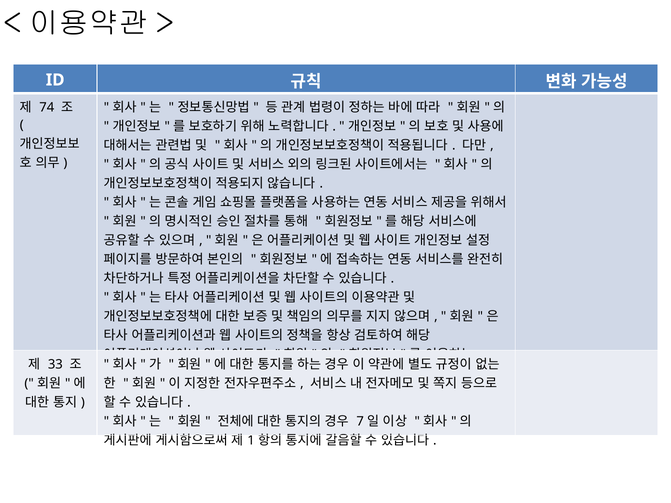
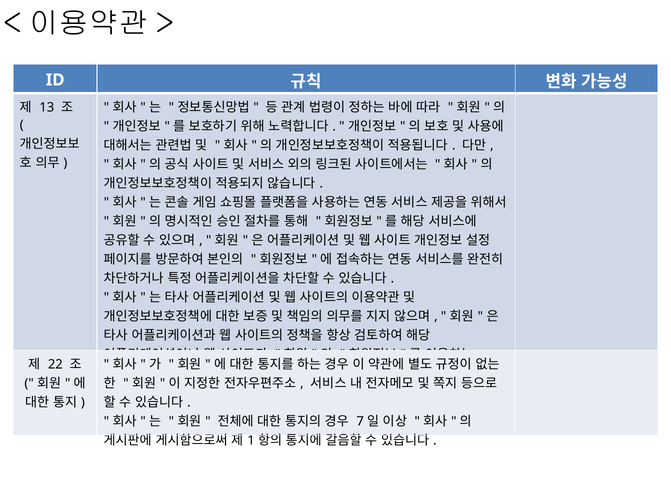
74: 74 -> 13
33: 33 -> 22
